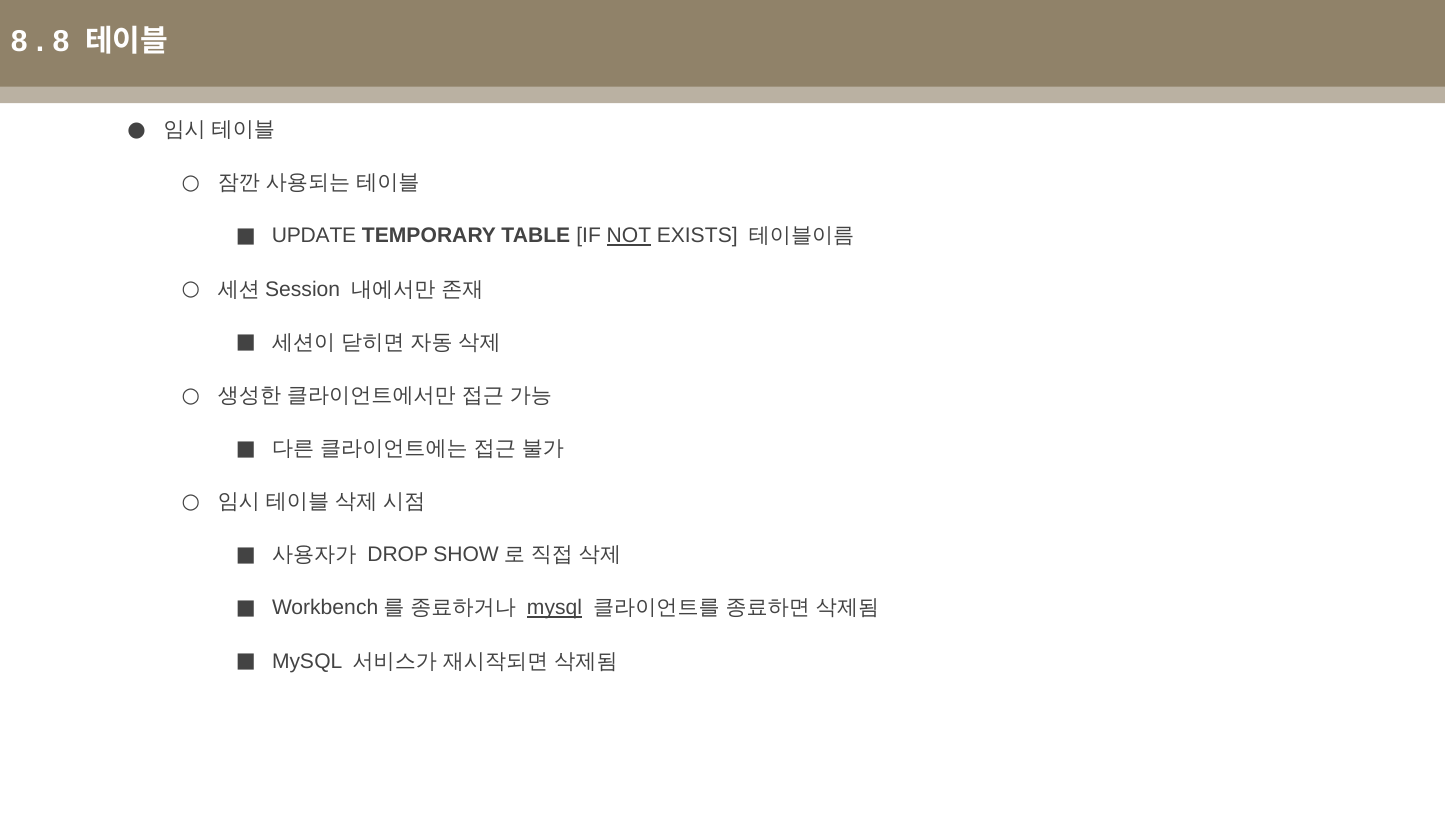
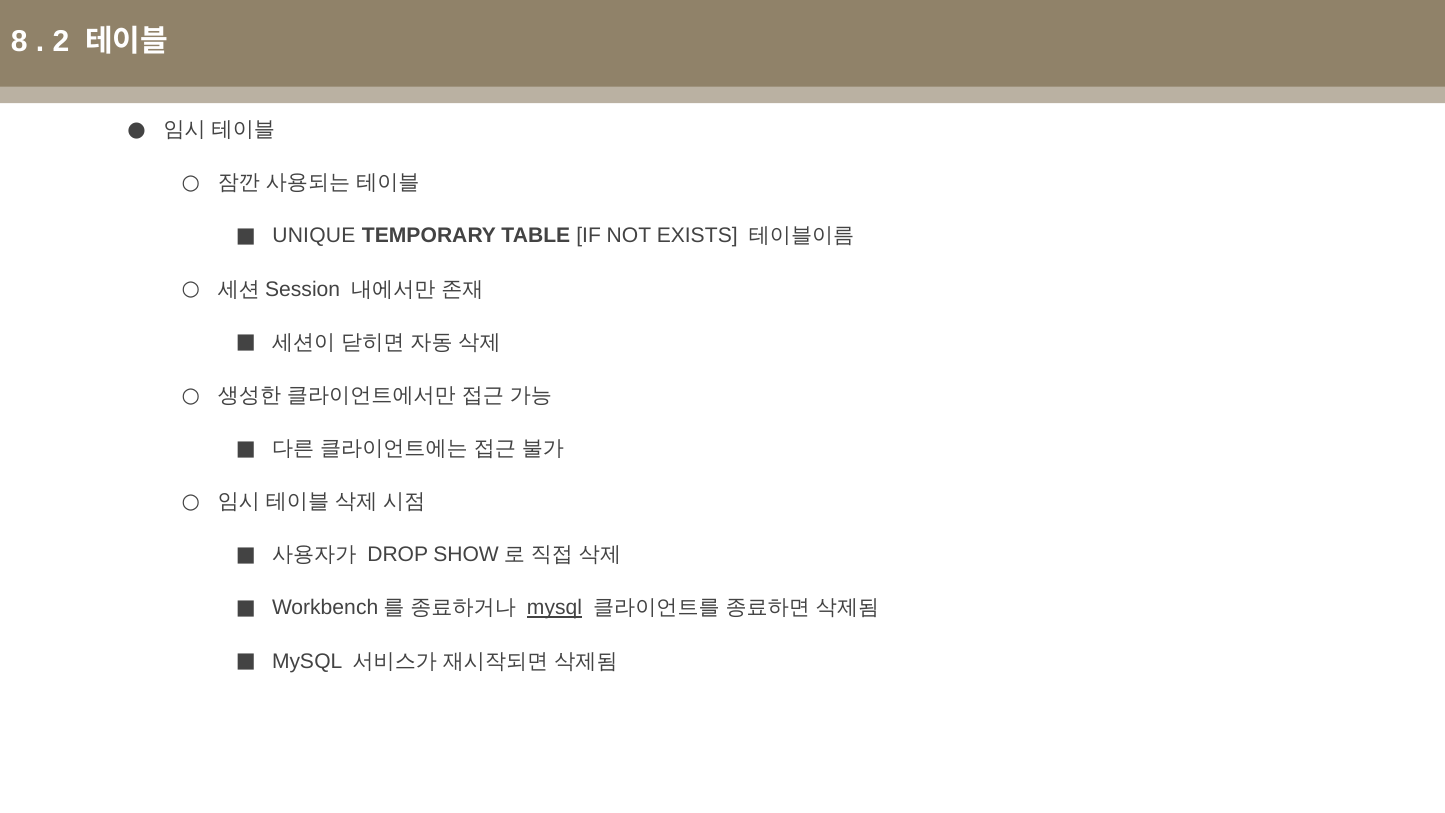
8 at (61, 42): 8 -> 2
UPDATE: UPDATE -> UNIQUE
NOT underline: present -> none
